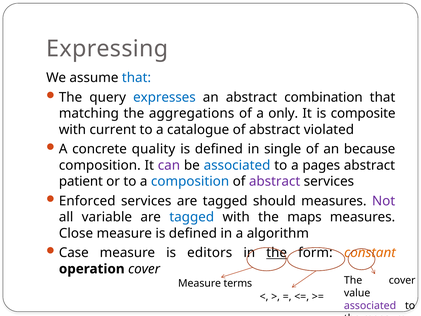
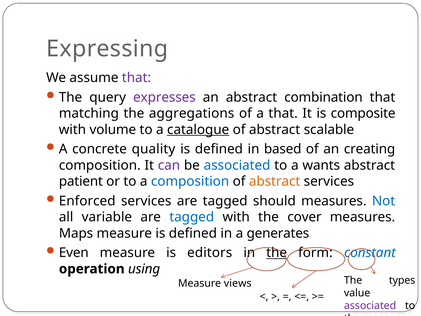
that at (136, 78) colour: blue -> purple
expresses colour: blue -> purple
a only: only -> that
current: current -> volume
catalogue underline: none -> present
violated: violated -> scalable
single: single -> based
because: because -> creating
pages: pages -> wants
abstract at (275, 181) colour: purple -> orange
Not colour: purple -> blue
maps: maps -> cover
Close: Close -> Maps
algorithm: algorithm -> generates
Case: Case -> Even
constant colour: orange -> blue
operation cover: cover -> using
The cover: cover -> types
terms: terms -> views
